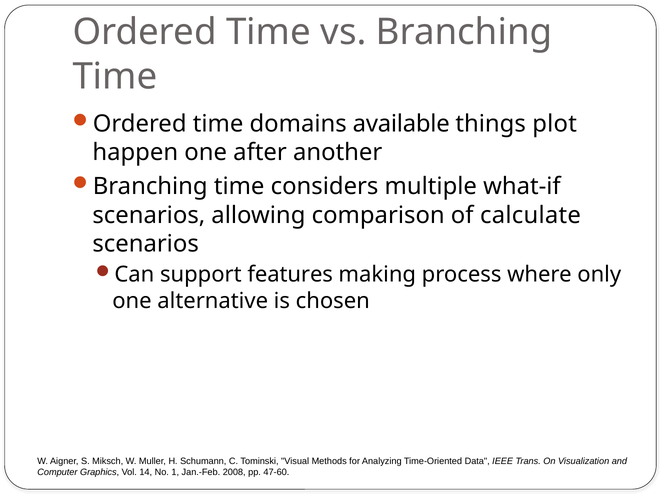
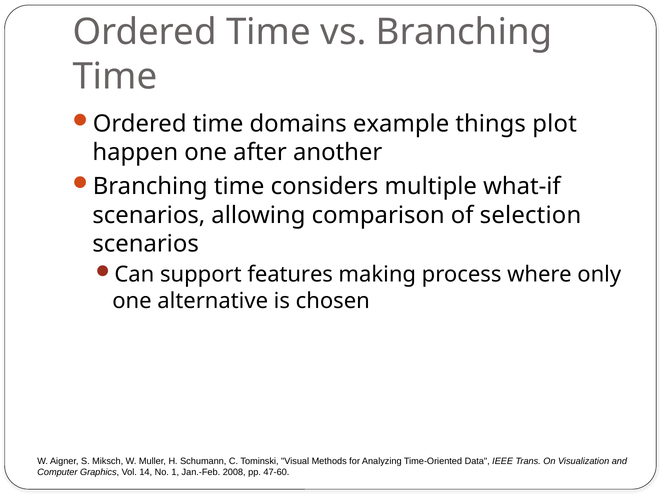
available: available -> example
calculate: calculate -> selection
